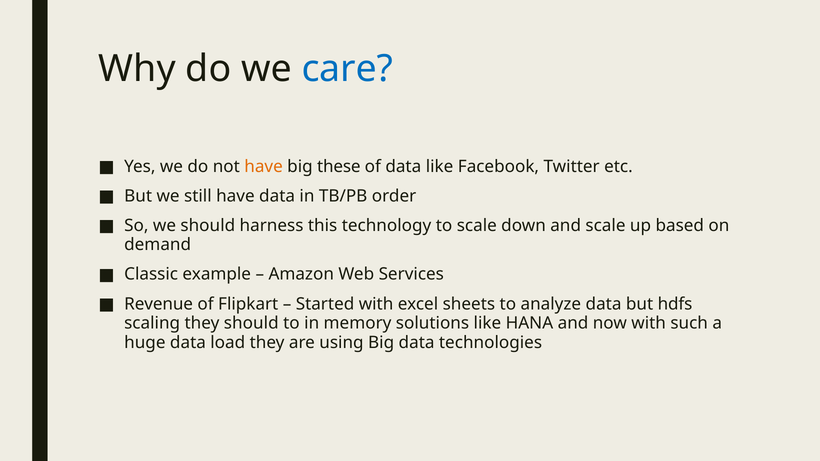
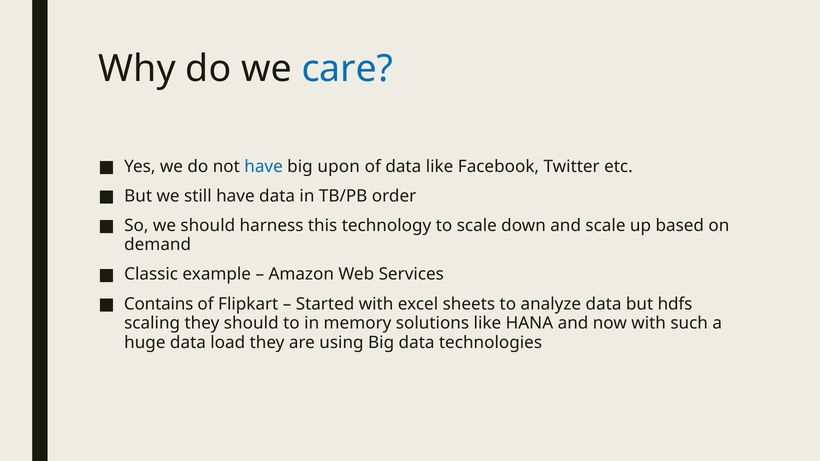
have at (264, 167) colour: orange -> blue
these: these -> upon
Revenue: Revenue -> Contains
